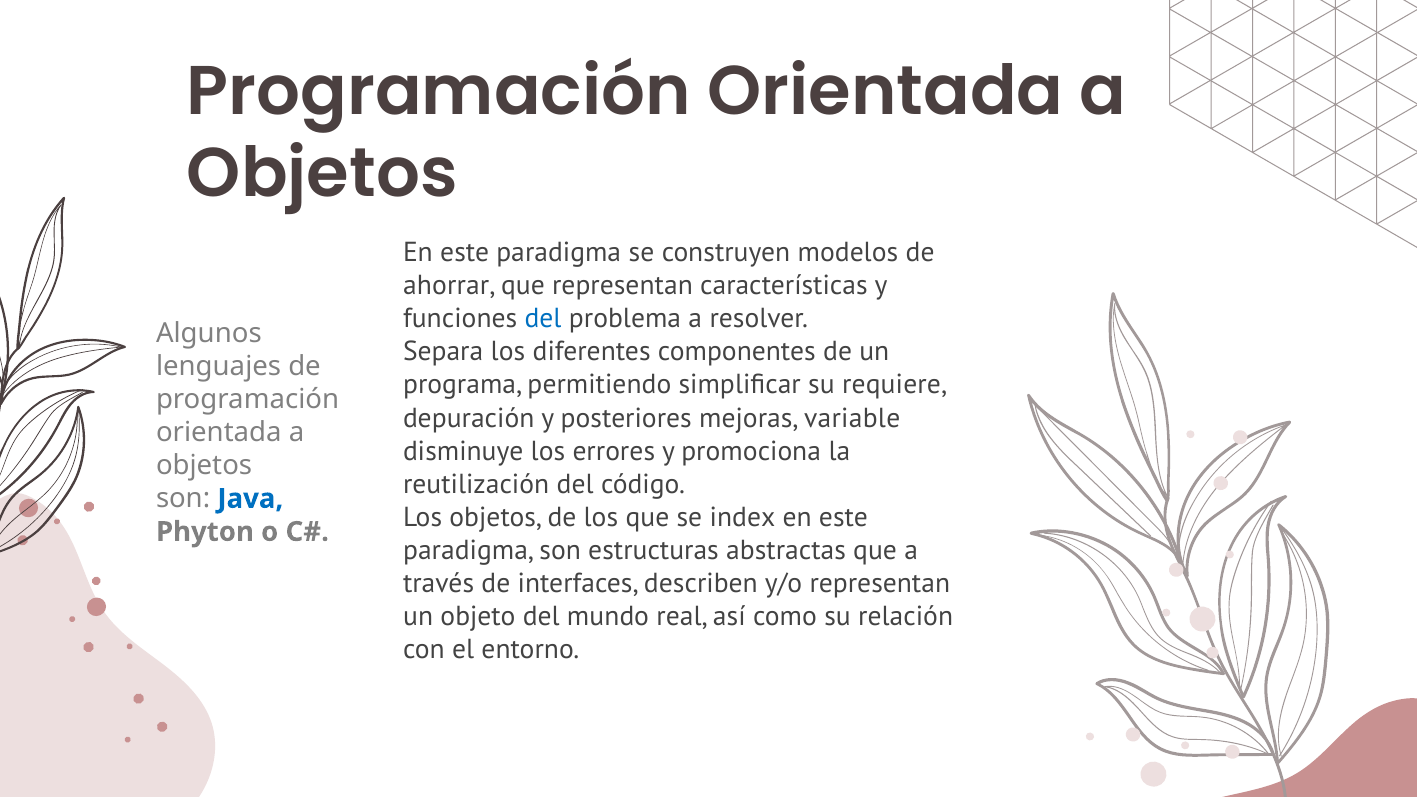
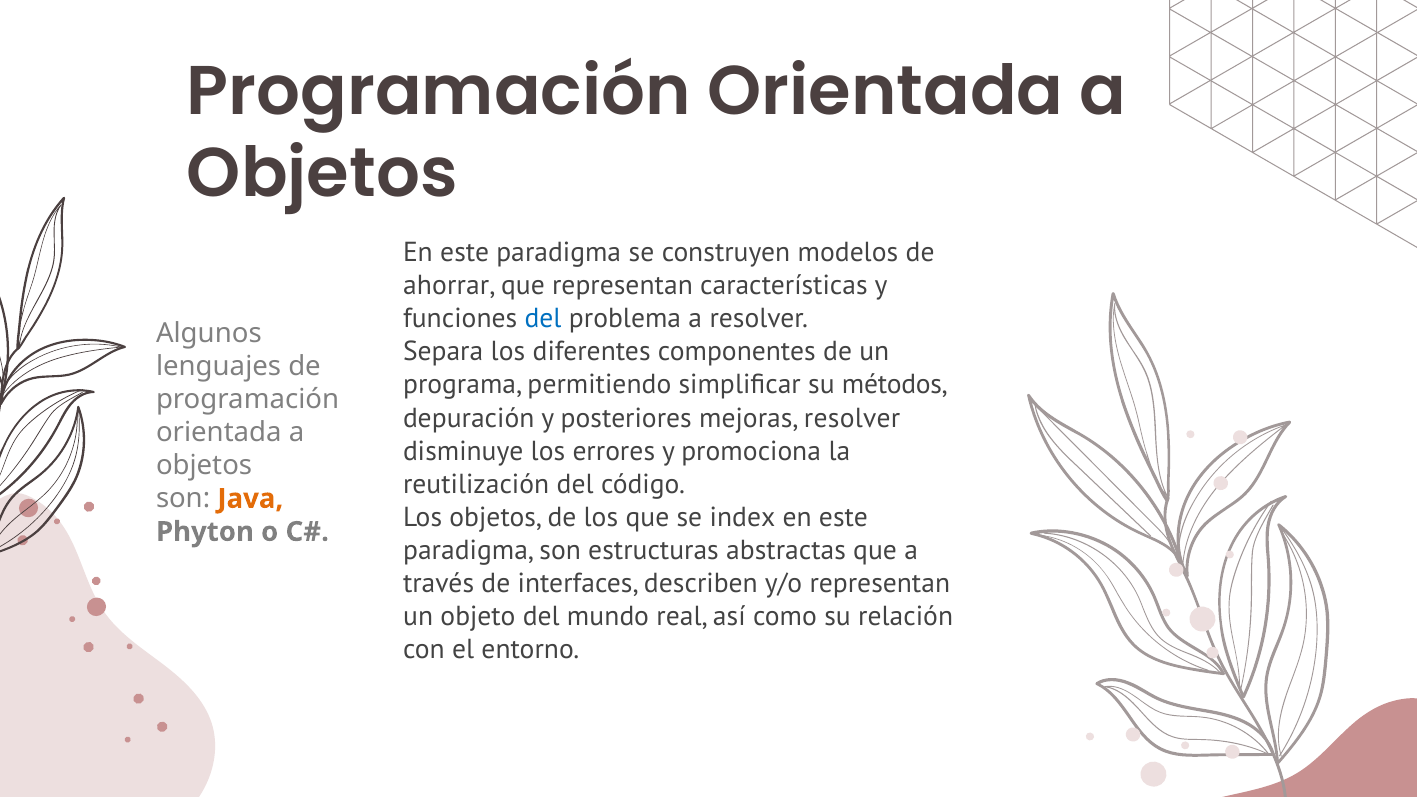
requiere: requiere -> métodos
mejoras variable: variable -> resolver
Java colour: blue -> orange
